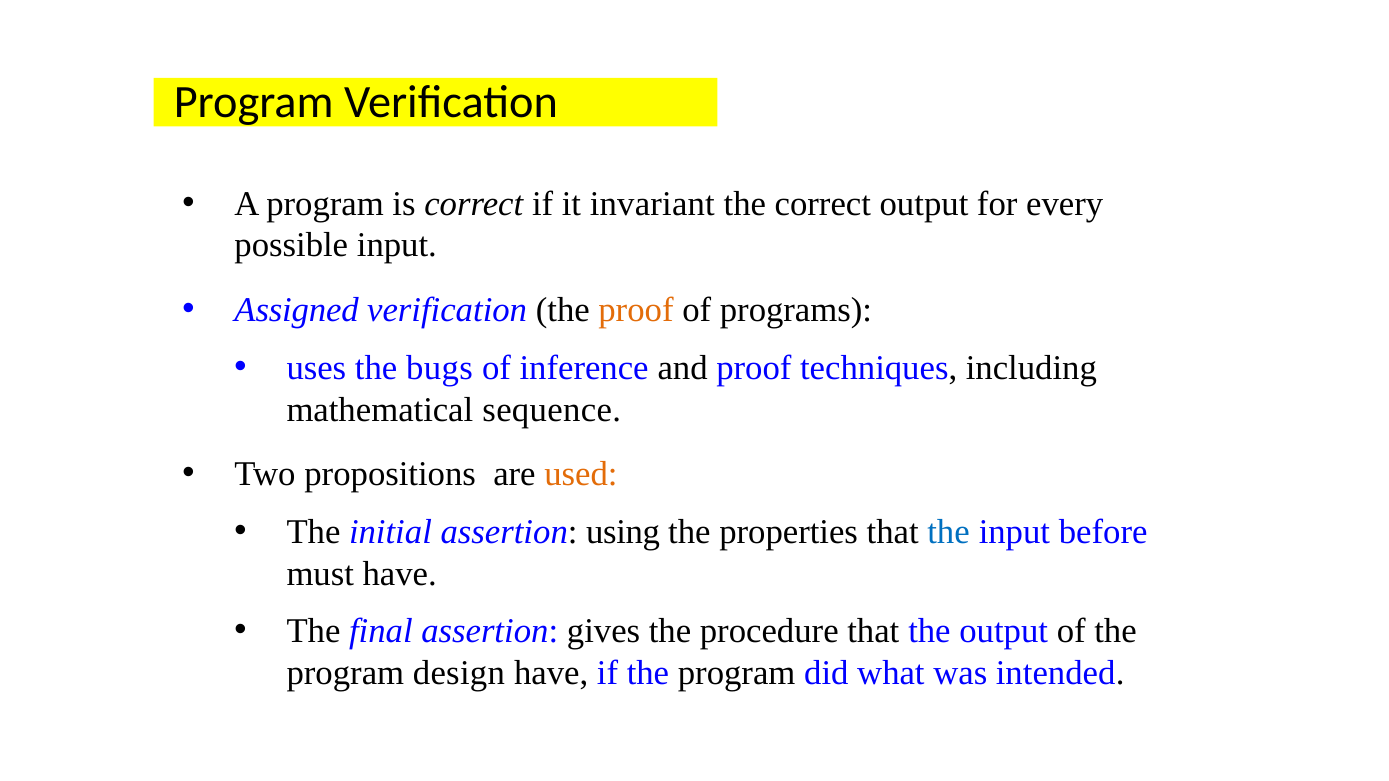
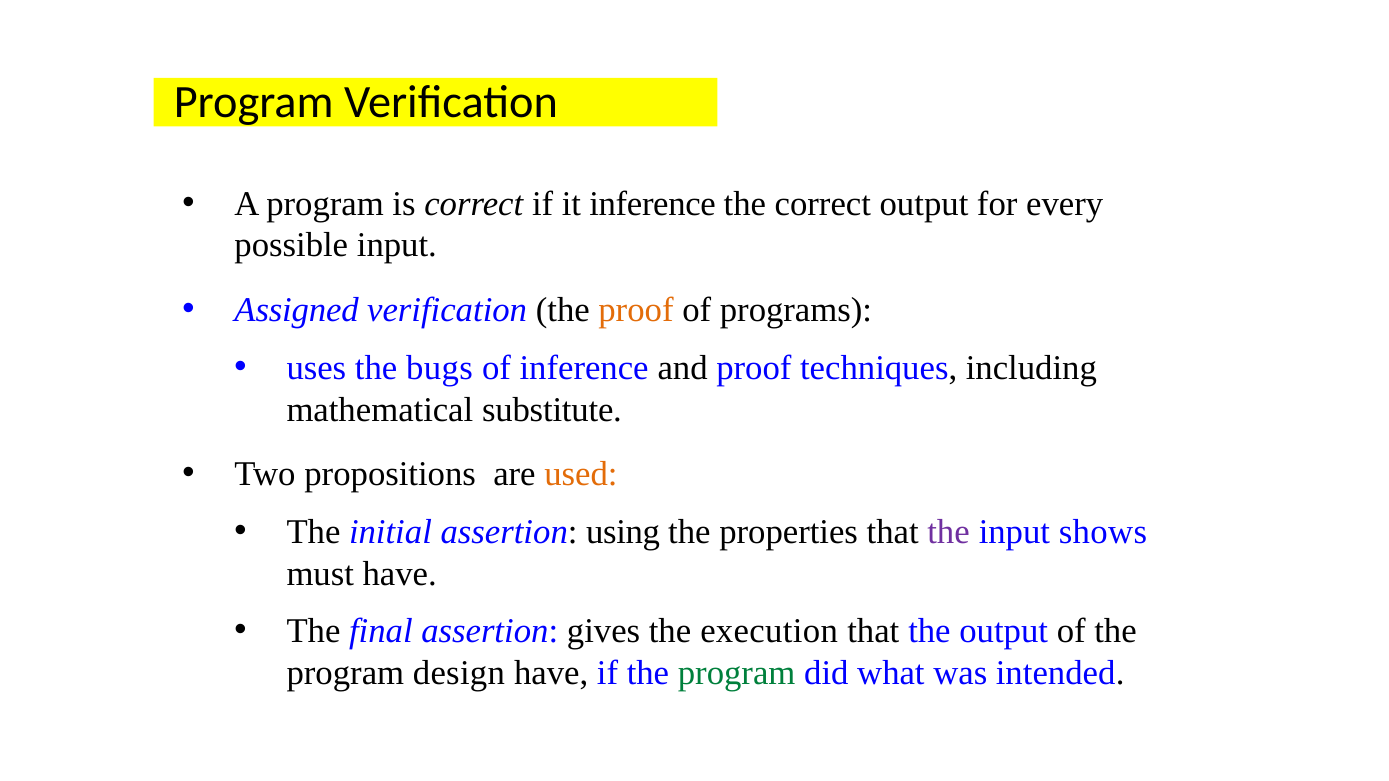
it invariant: invariant -> inference
sequence: sequence -> substitute
the at (949, 532) colour: blue -> purple
before: before -> shows
procedure: procedure -> execution
program at (737, 673) colour: black -> green
